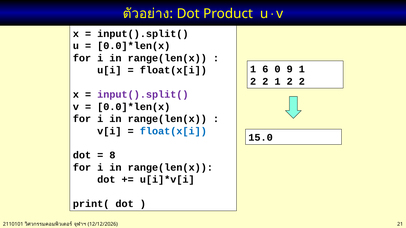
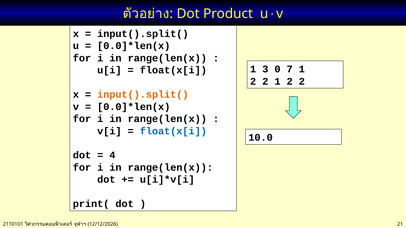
6: 6 -> 3
9: 9 -> 7
input().split( at (143, 95) colour: purple -> orange
15.0: 15.0 -> 10.0
8: 8 -> 4
